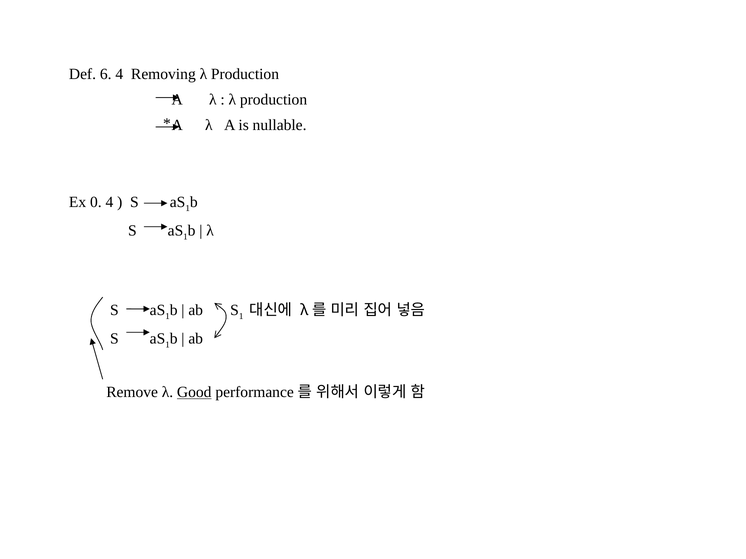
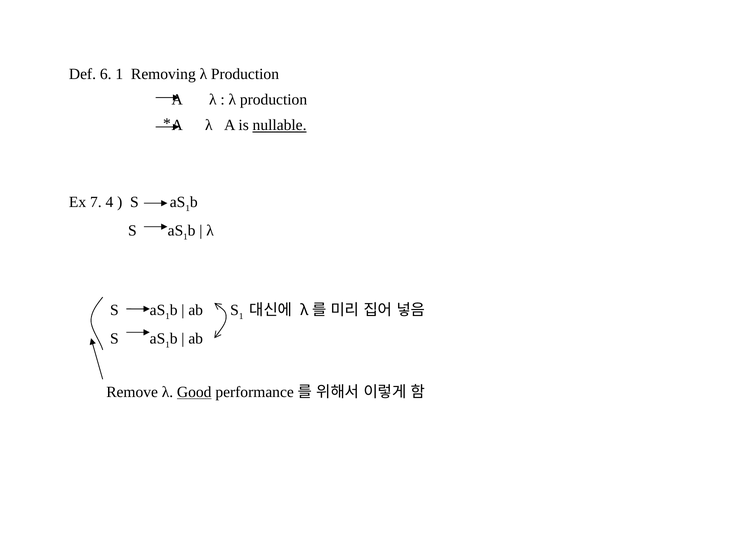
6 4: 4 -> 1
nullable underline: none -> present
0: 0 -> 7
